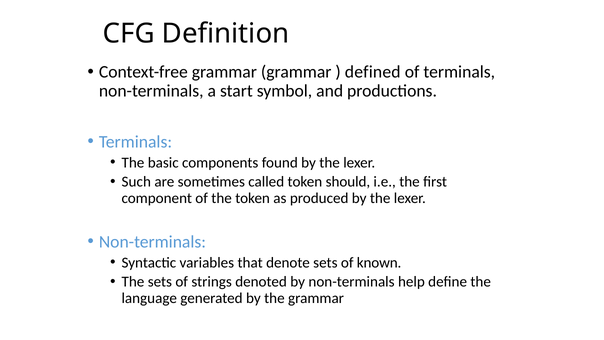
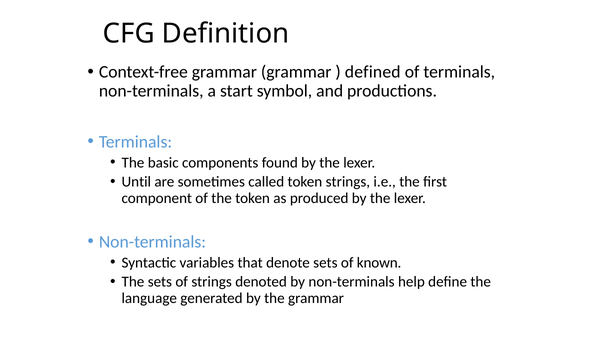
Such: Such -> Until
token should: should -> strings
